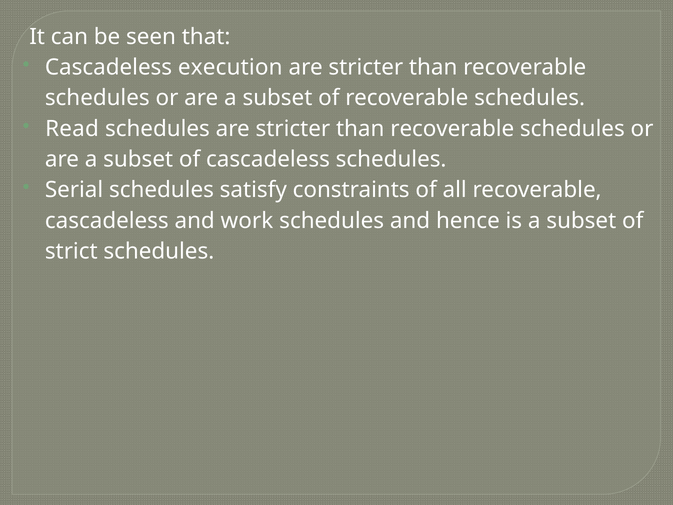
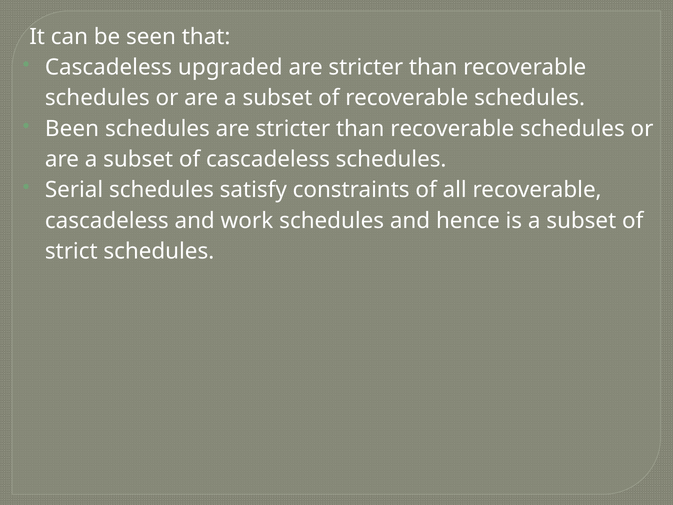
execution: execution -> upgraded
Read: Read -> Been
